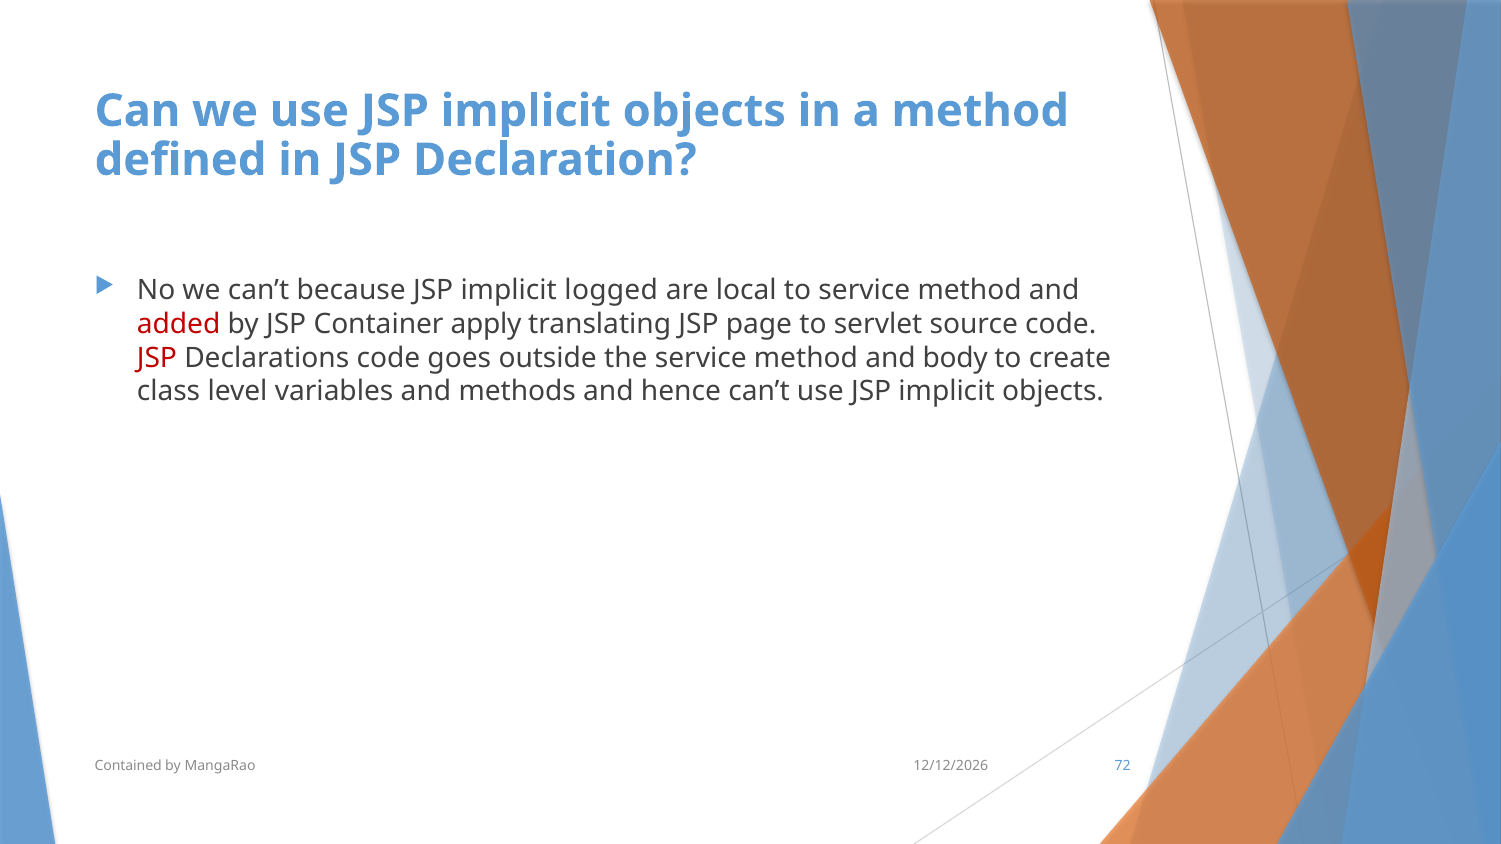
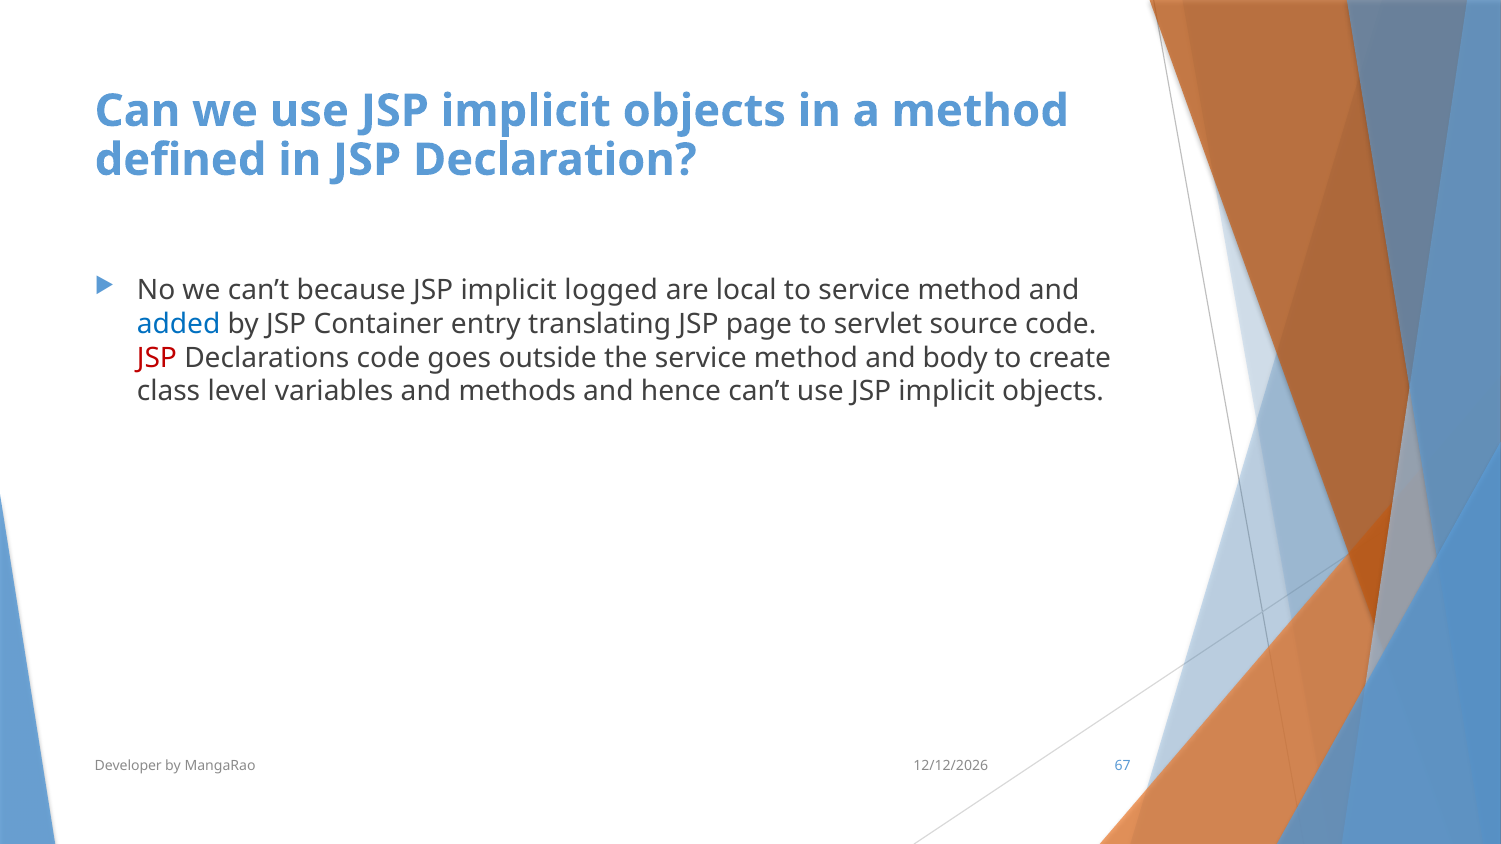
added colour: red -> blue
apply: apply -> entry
Contained: Contained -> Developer
72: 72 -> 67
